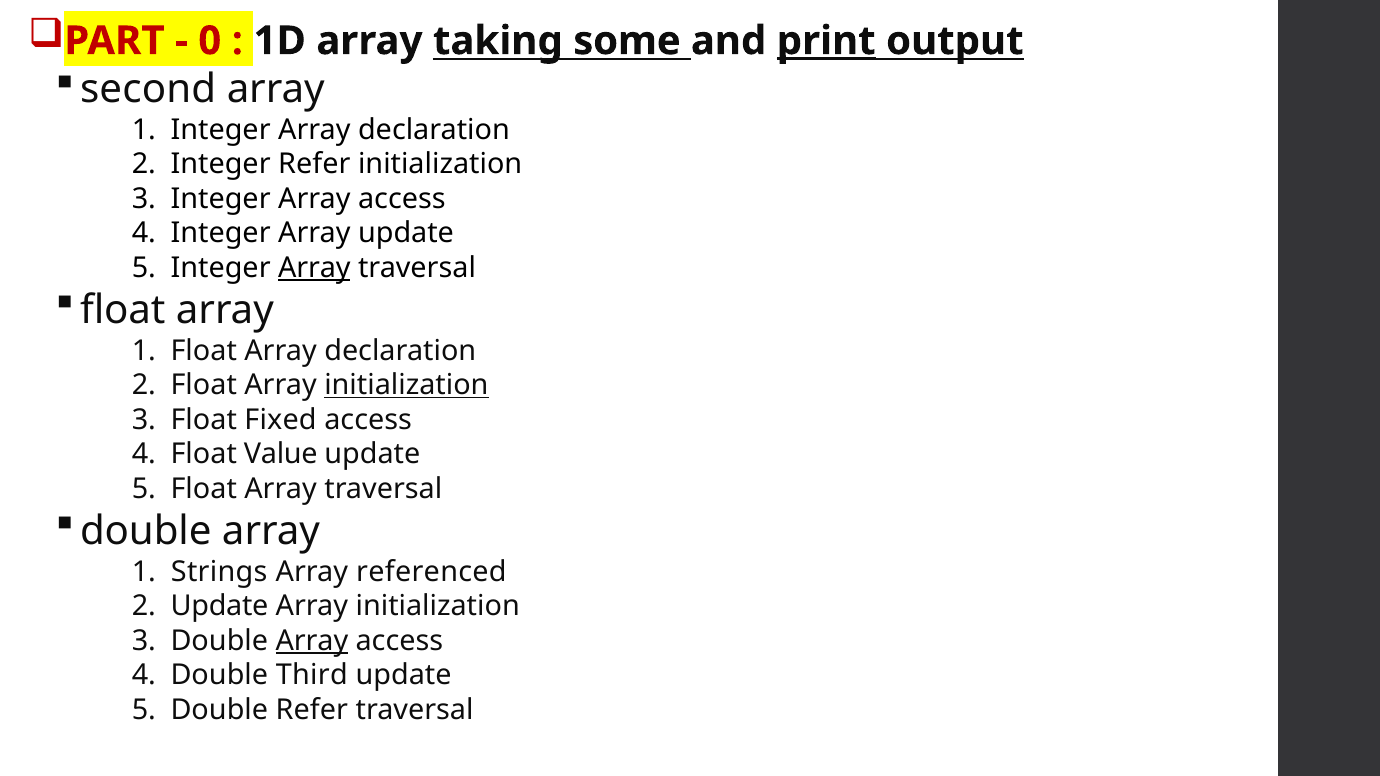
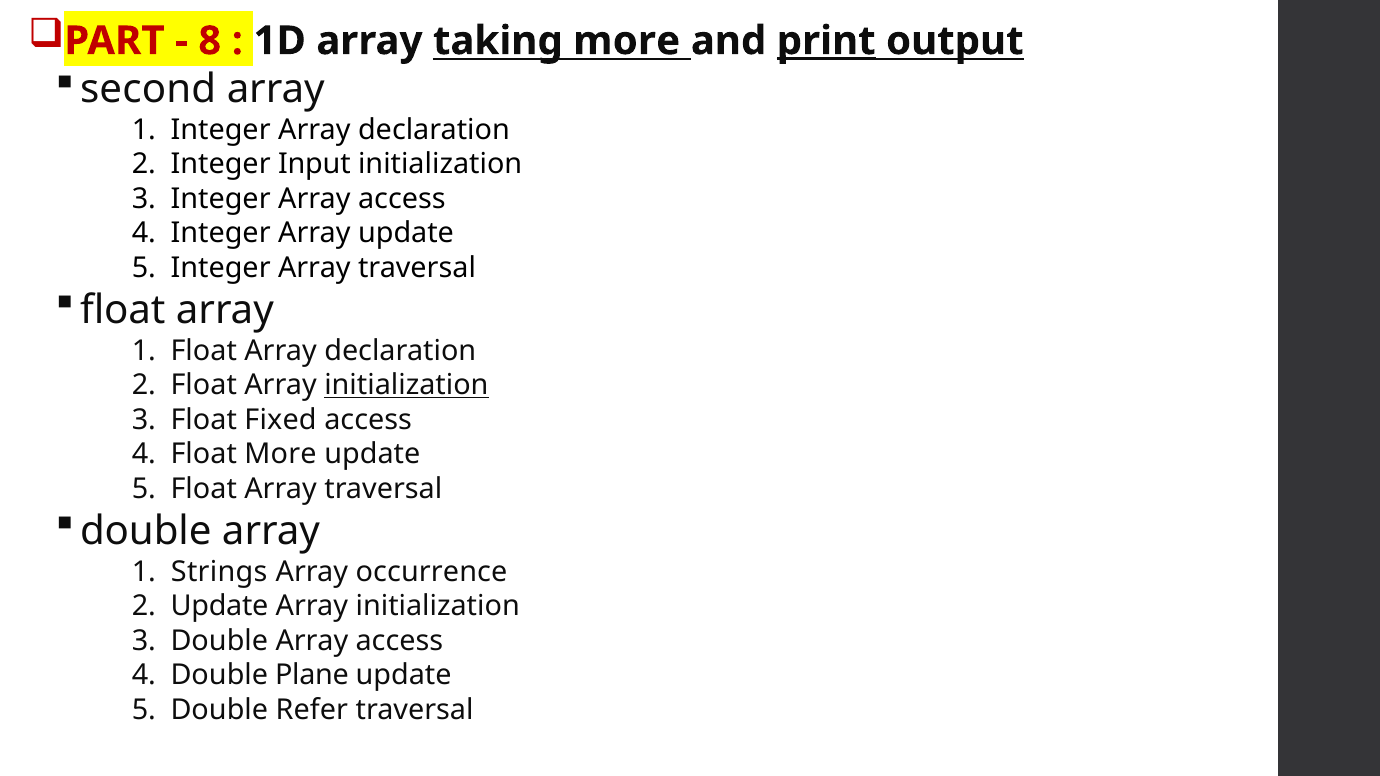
0: 0 -> 8
taking some: some -> more
Integer Refer: Refer -> Input
Array at (314, 268) underline: present -> none
Float Value: Value -> More
referenced: referenced -> occurrence
Array at (312, 641) underline: present -> none
Third: Third -> Plane
